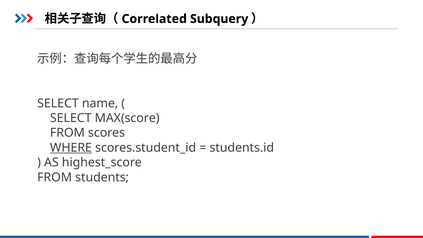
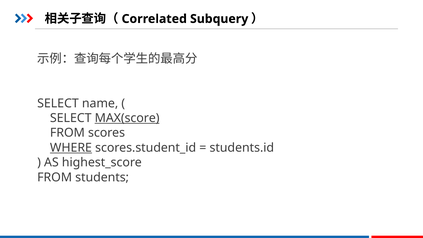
MAX(score underline: none -> present
